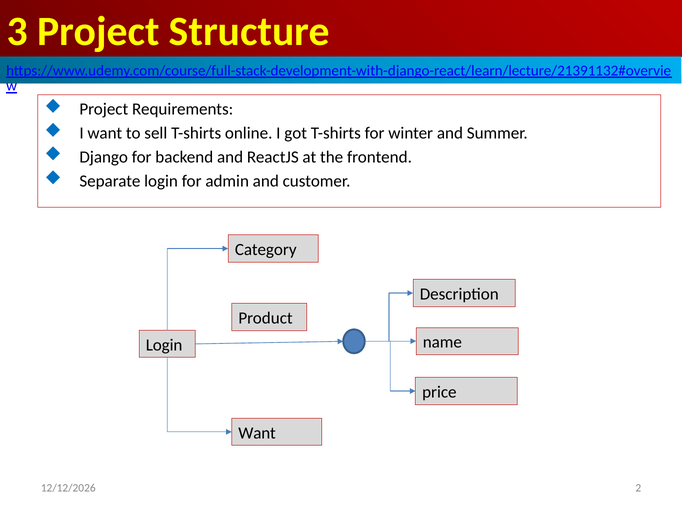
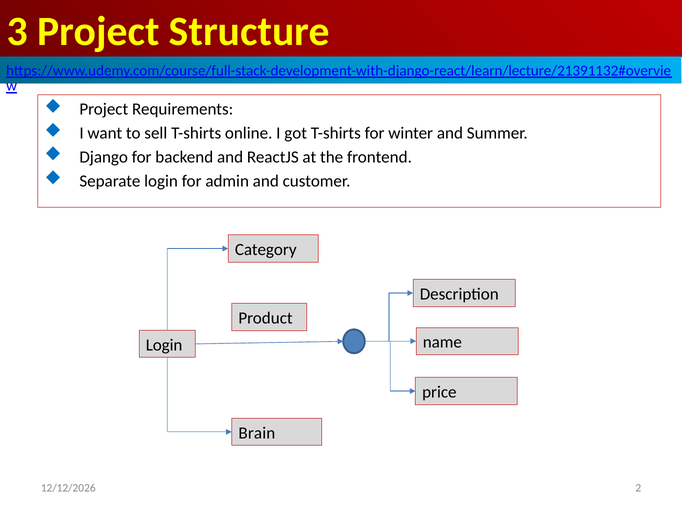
Want at (257, 433): Want -> Brain
